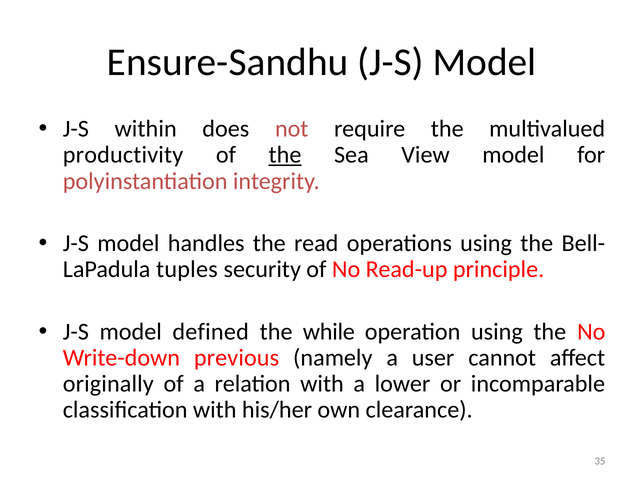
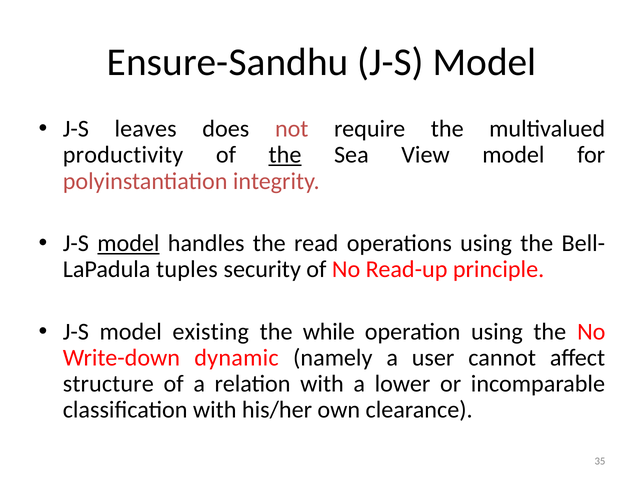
within: within -> leaves
model at (128, 243) underline: none -> present
defined: defined -> existing
previous: previous -> dynamic
originally: originally -> structure
